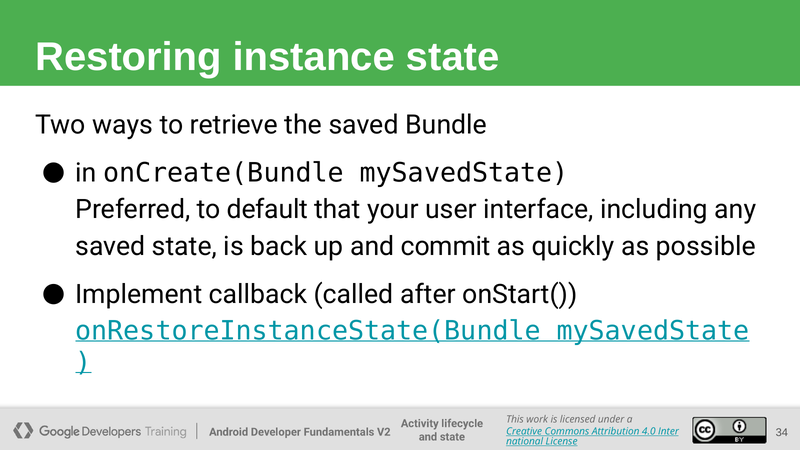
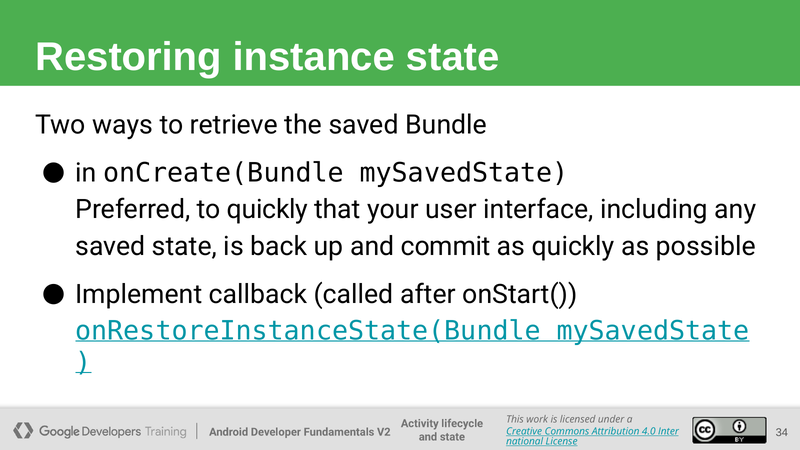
to default: default -> quickly
